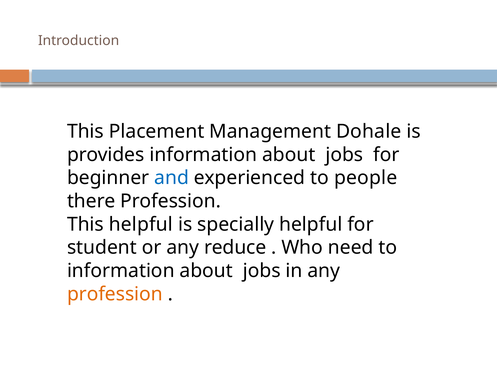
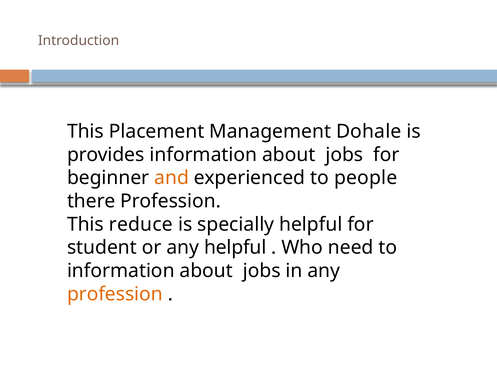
and colour: blue -> orange
This helpful: helpful -> reduce
any reduce: reduce -> helpful
